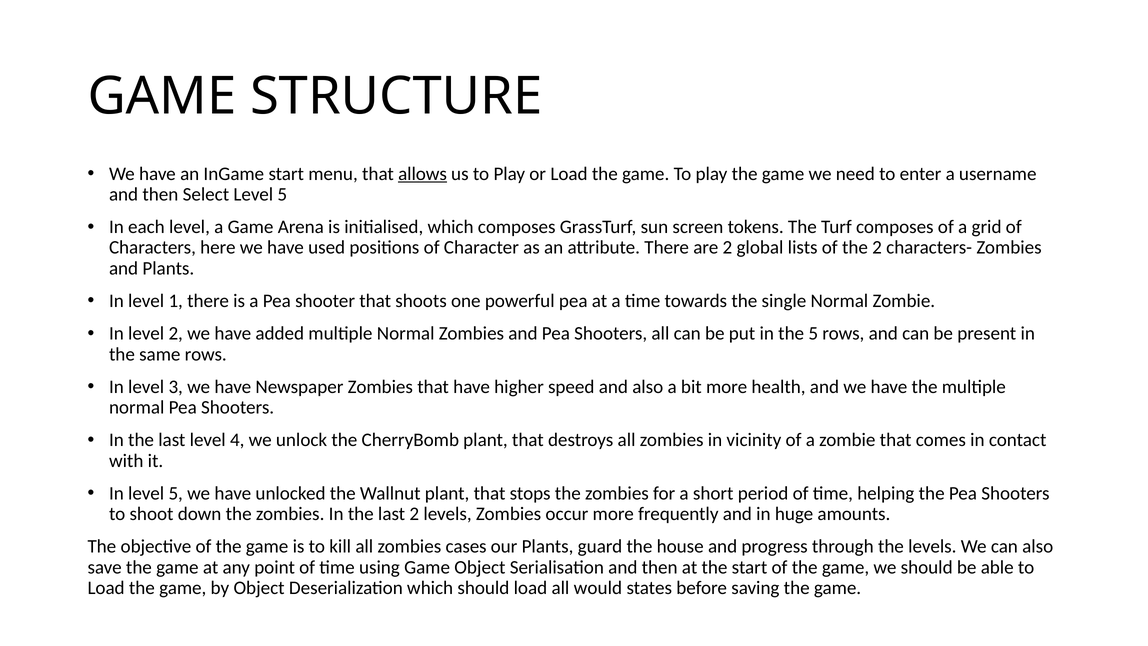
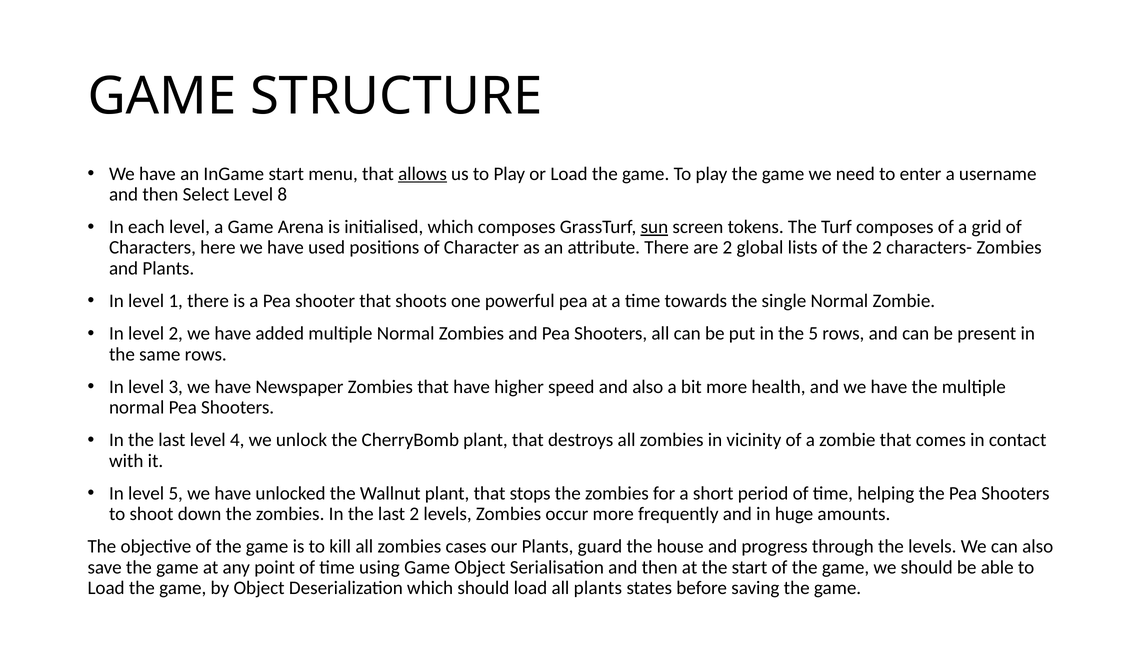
Select Level 5: 5 -> 8
sun underline: none -> present
all would: would -> plants
